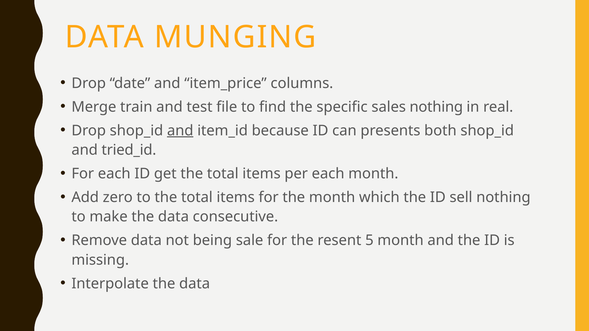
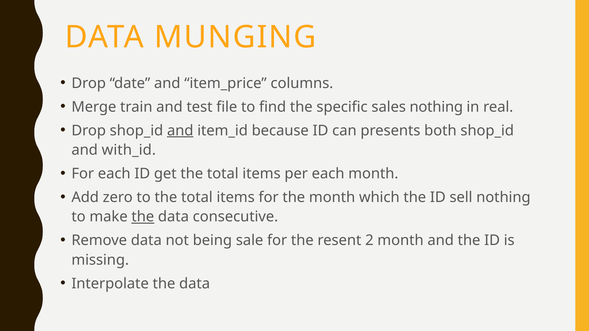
tried_id: tried_id -> with_id
the at (143, 217) underline: none -> present
5: 5 -> 2
